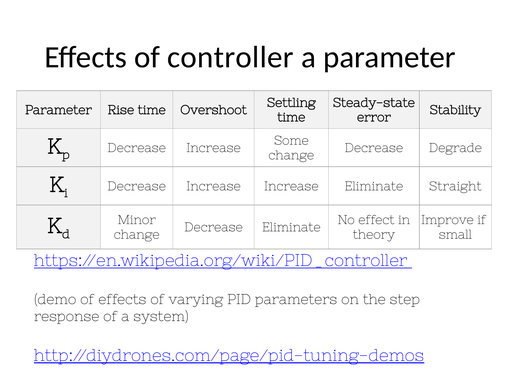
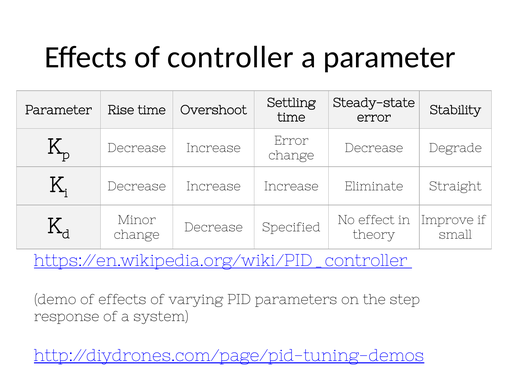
Some at (291, 141): Some -> Error
Decrease Eliminate: Eliminate -> Specified
